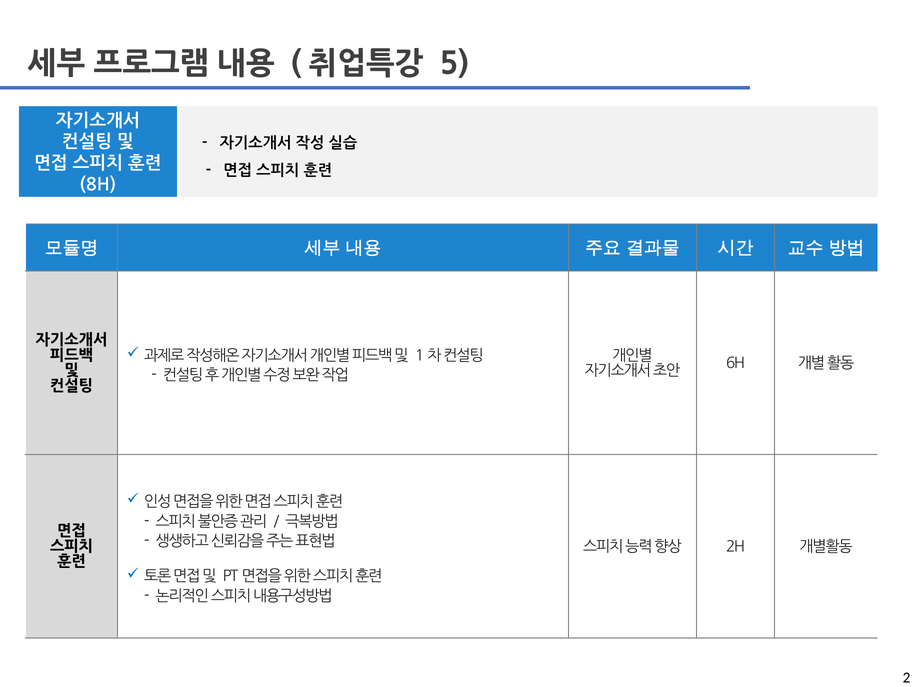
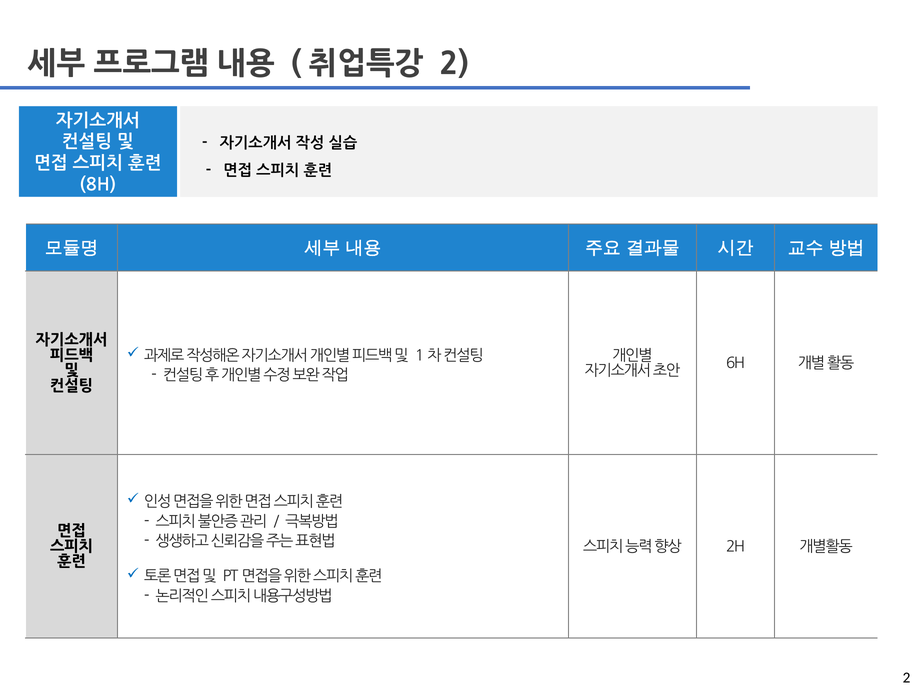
5 at (454, 64): 5 -> 2
